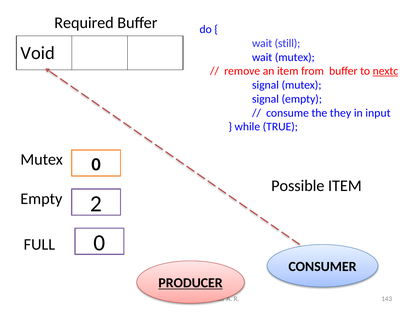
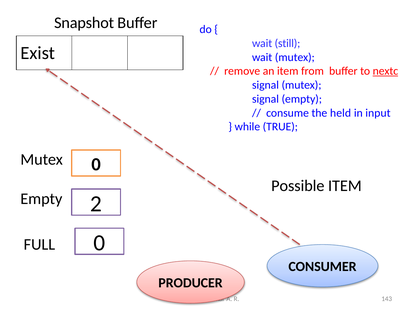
Required: Required -> Snapshot
Void: Void -> Exist
they: they -> held
PRODUCER underline: present -> none
